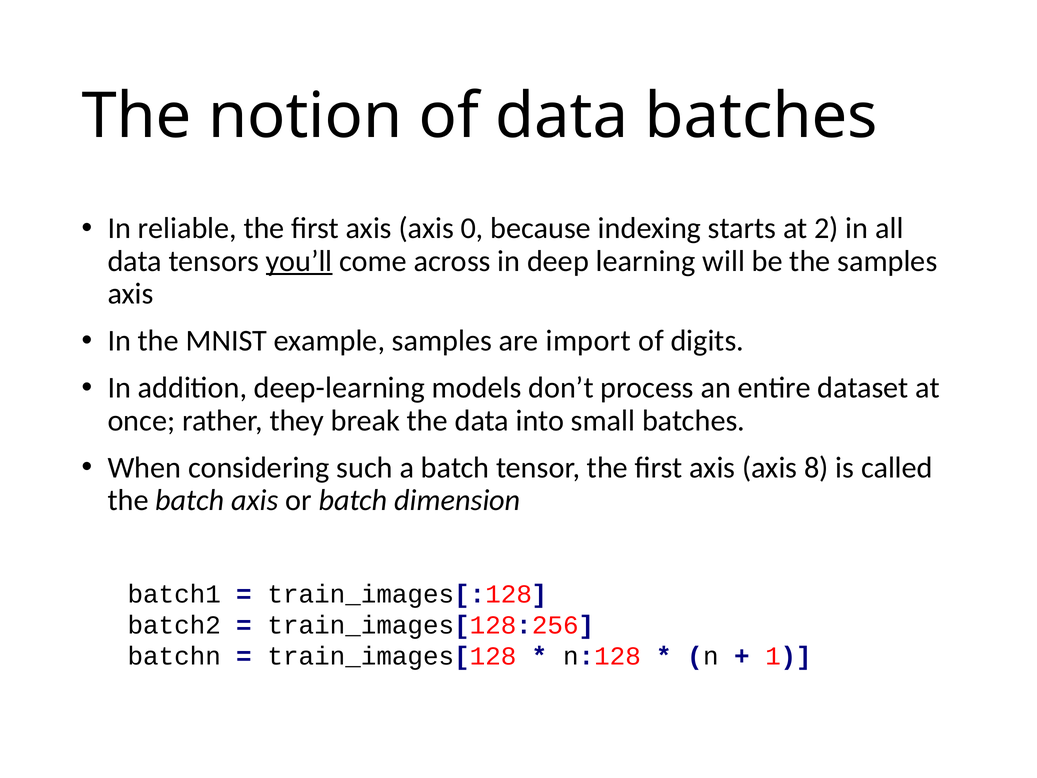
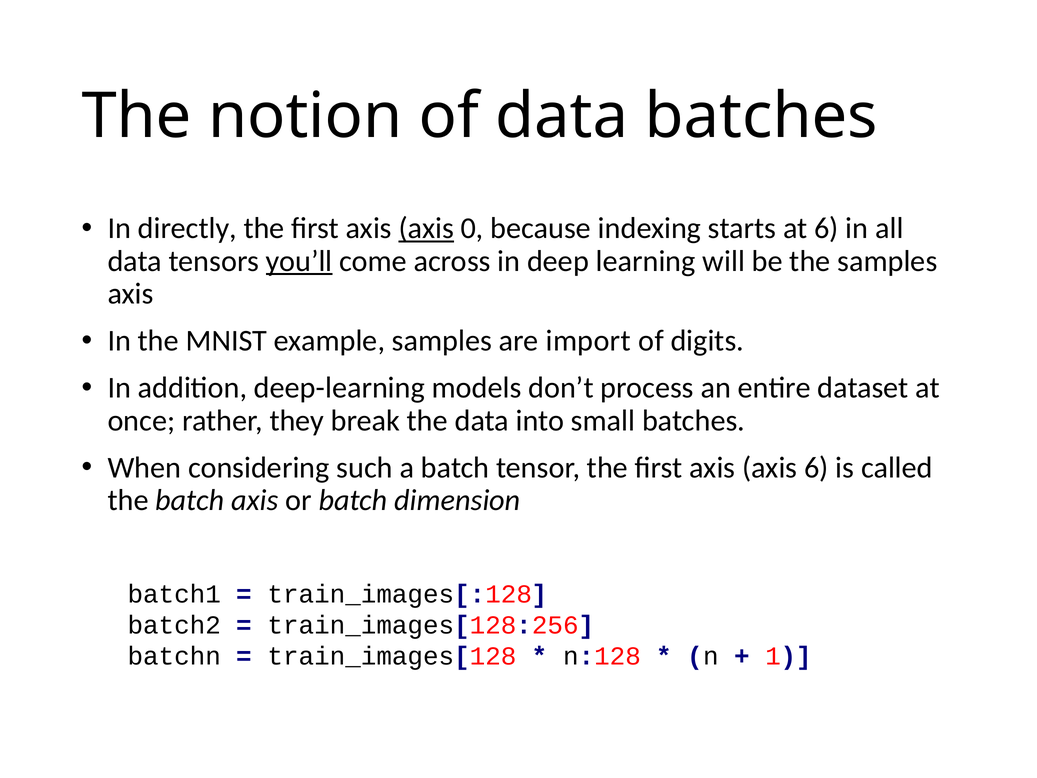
reliable: reliable -> directly
axis at (426, 228) underline: none -> present
at 2: 2 -> 6
axis 8: 8 -> 6
